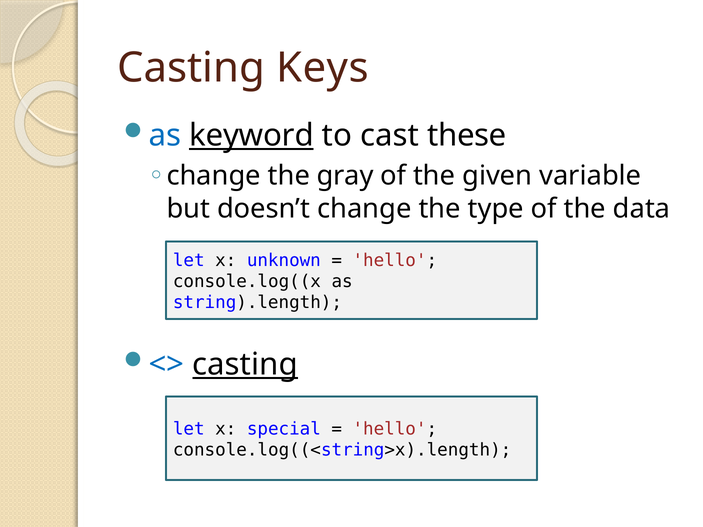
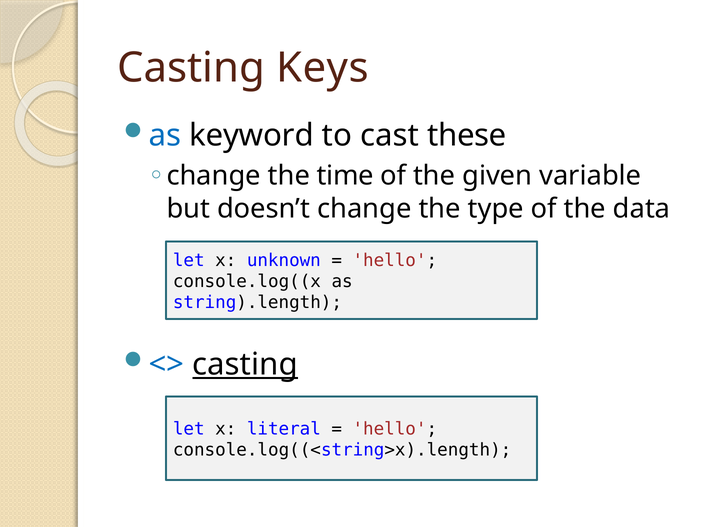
keyword underline: present -> none
gray: gray -> time
special: special -> literal
